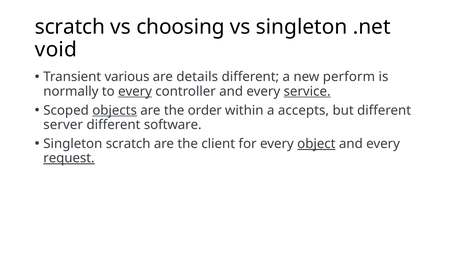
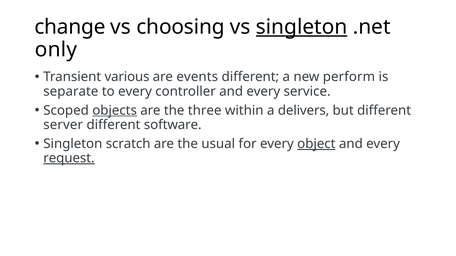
scratch at (70, 27): scratch -> change
singleton at (302, 27) underline: none -> present
void: void -> only
details: details -> events
normally: normally -> separate
every at (135, 91) underline: present -> none
service underline: present -> none
order: order -> three
accepts: accepts -> delivers
client: client -> usual
